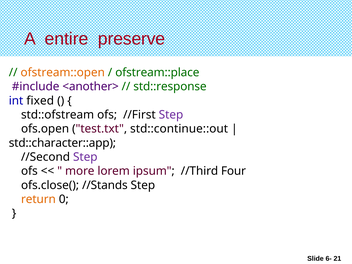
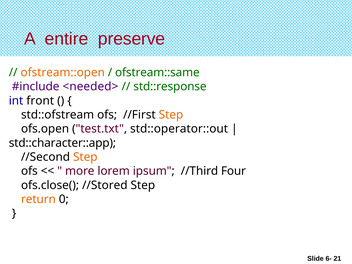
ofstream::place: ofstream::place -> ofstream::same
<another>: <another> -> <needed>
fixed: fixed -> front
Step at (171, 115) colour: purple -> orange
std::continue::out: std::continue::out -> std::operator::out
Step at (85, 157) colour: purple -> orange
//Stands: //Stands -> //Stored
